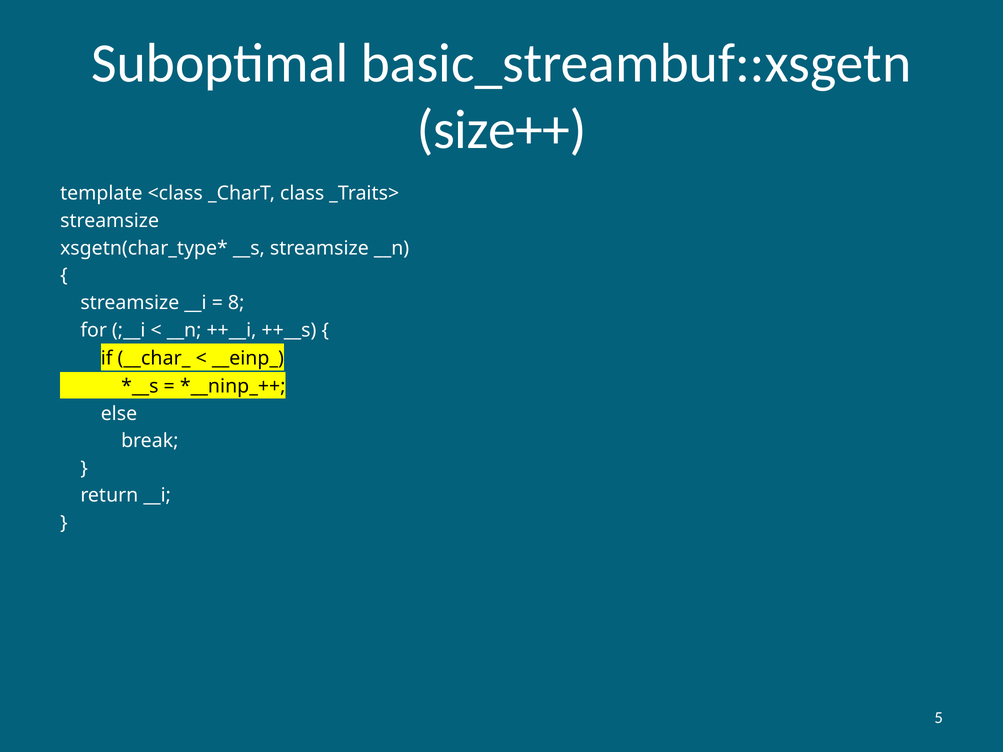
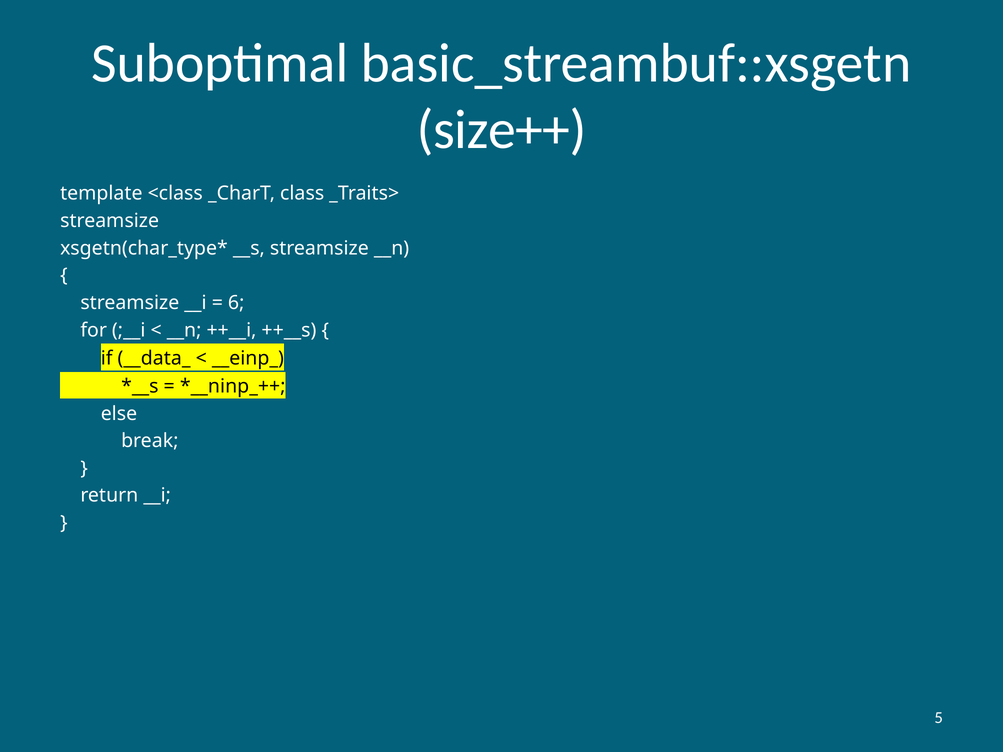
8: 8 -> 6
__char_: __char_ -> __data_
